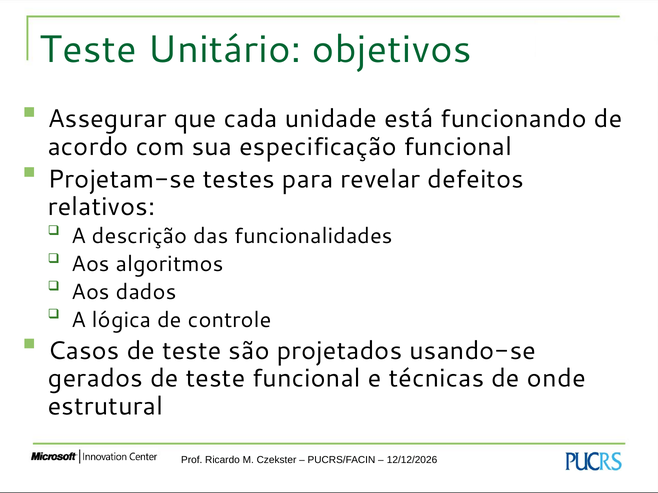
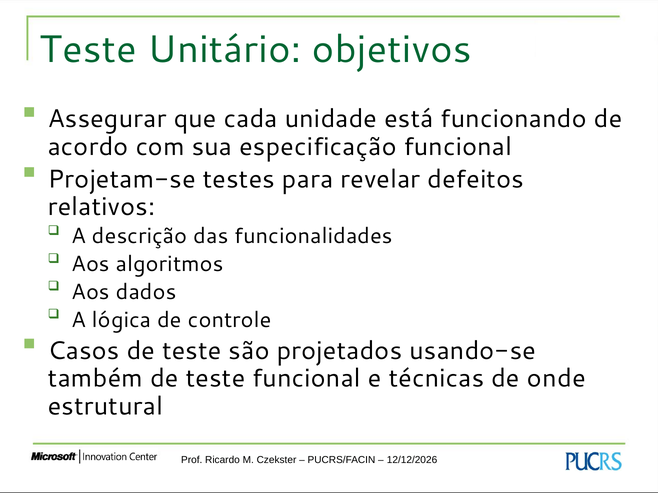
gerados: gerados -> também
